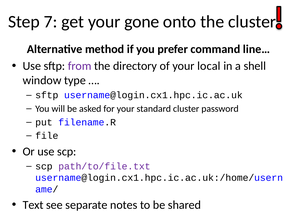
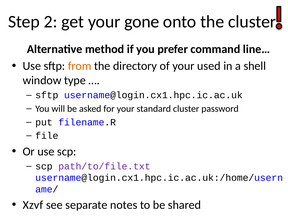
7: 7 -> 2
from colour: purple -> orange
local: local -> used
Text: Text -> Xzvf
